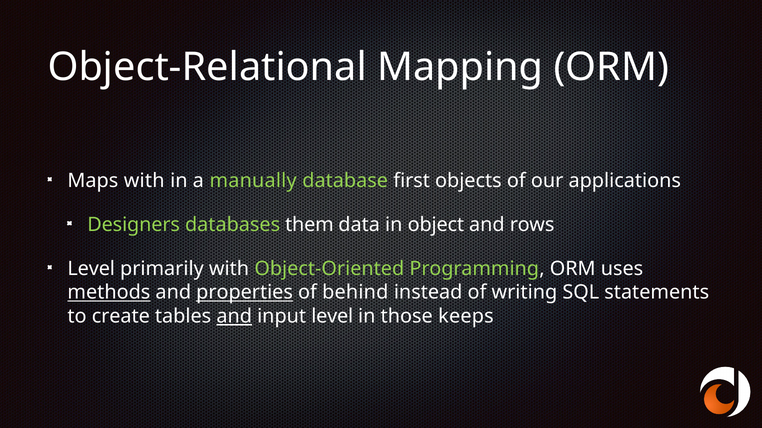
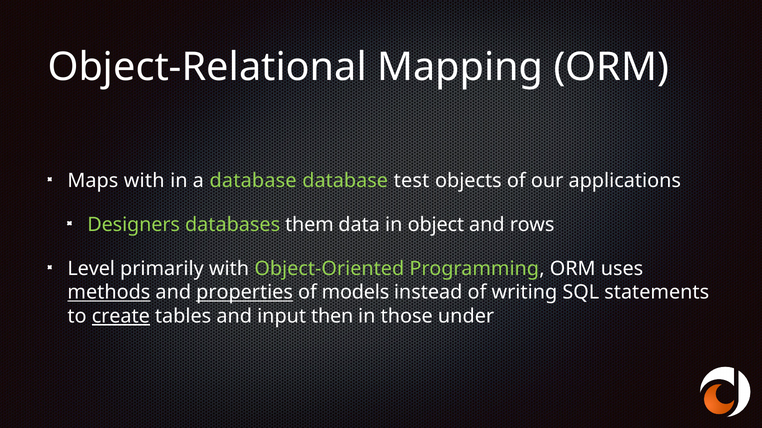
a manually: manually -> database
first: first -> test
behind: behind -> models
create underline: none -> present
and at (234, 317) underline: present -> none
input level: level -> then
keeps: keeps -> under
